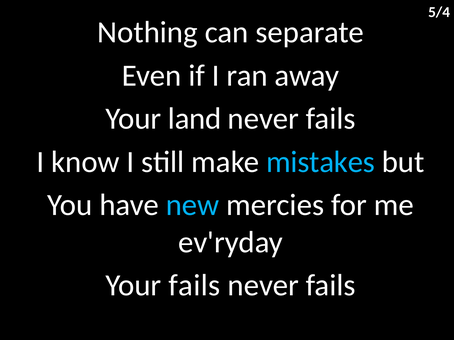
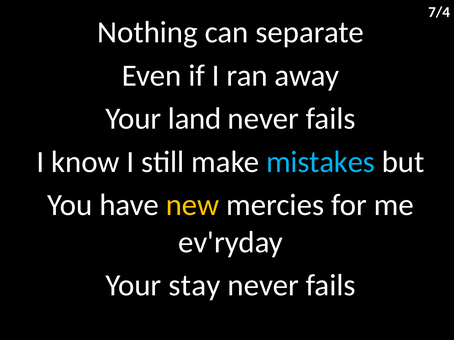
5/4: 5/4 -> 7/4
new colour: light blue -> yellow
Your fails: fails -> stay
